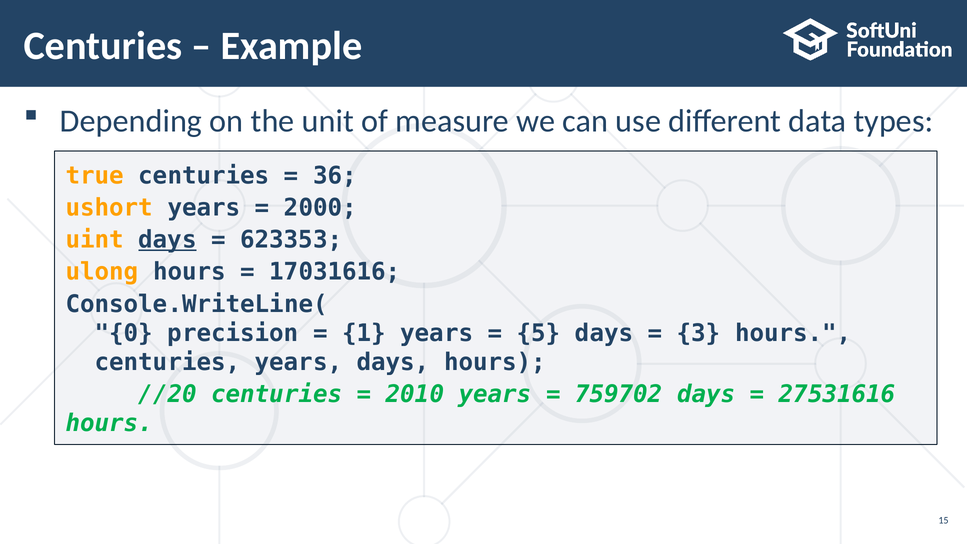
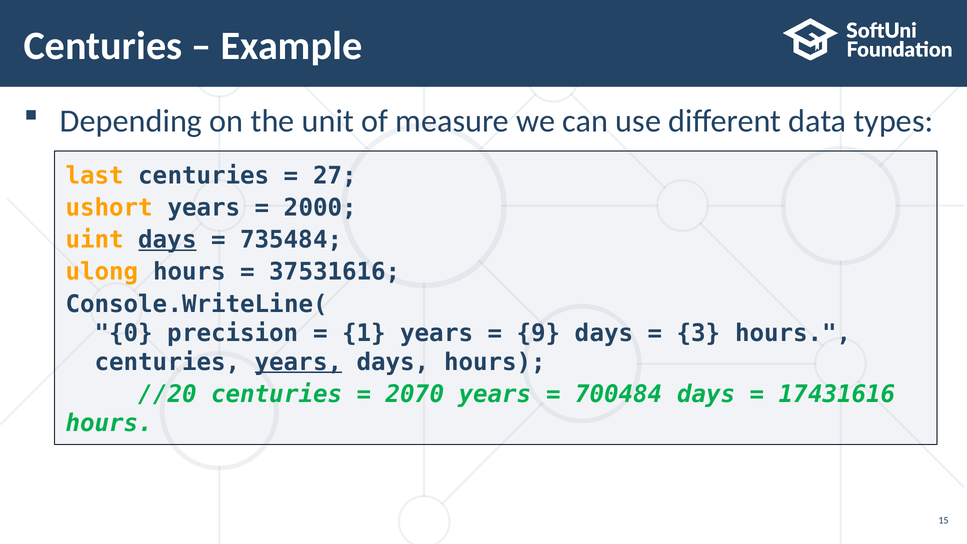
true: true -> last
36: 36 -> 27
623353: 623353 -> 735484
17031616: 17031616 -> 37531616
5: 5 -> 9
years at (298, 362) underline: none -> present
2010: 2010 -> 2070
759702: 759702 -> 700484
27531616: 27531616 -> 17431616
